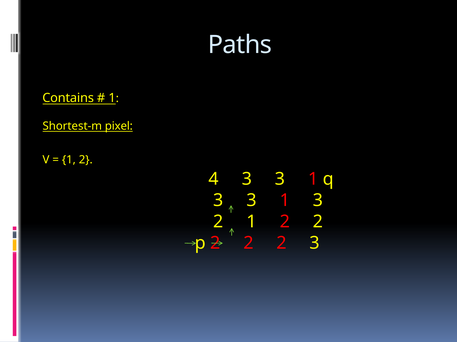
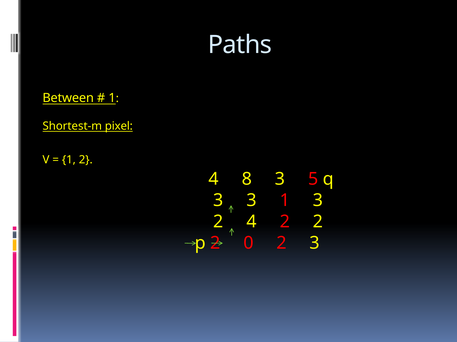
Contains: Contains -> Between
4 3: 3 -> 8
1 at (313, 179): 1 -> 5
1 at (251, 222): 1 -> 4
p 2 2: 2 -> 0
